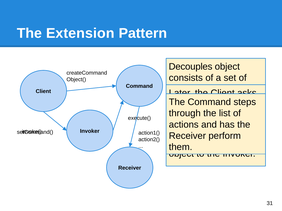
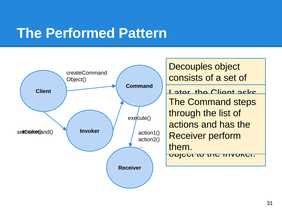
Extension: Extension -> Performed
